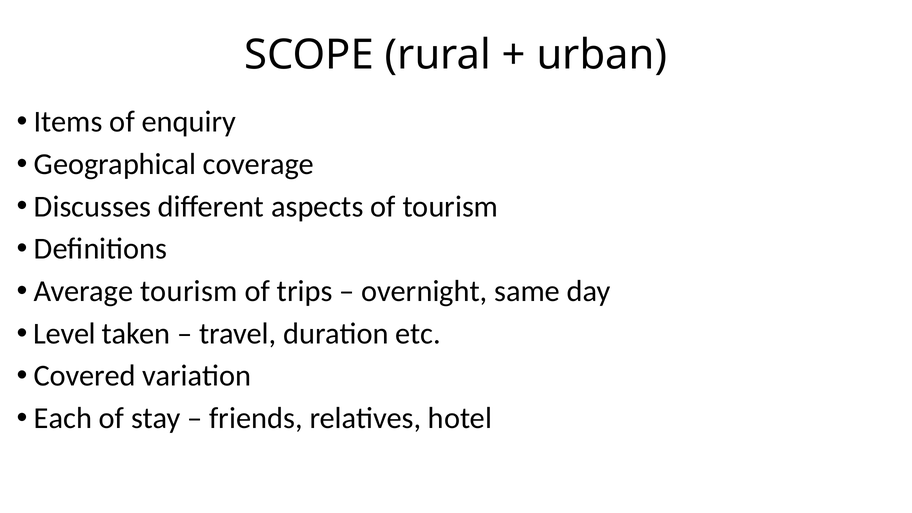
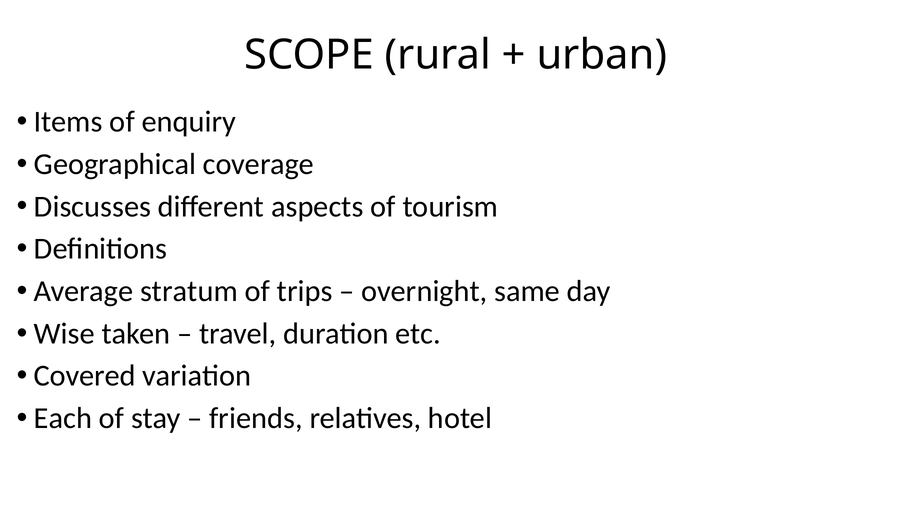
Average tourism: tourism -> stratum
Level: Level -> Wise
